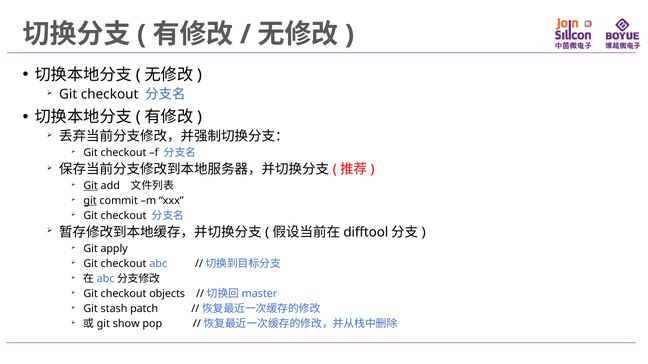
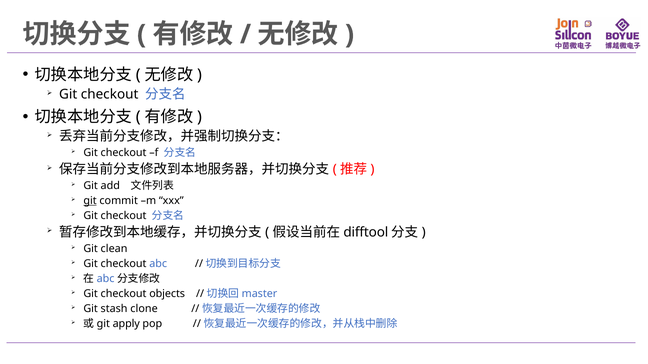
Git at (91, 186) underline: present -> none
apply: apply -> clean
patch: patch -> clone
show: show -> apply
